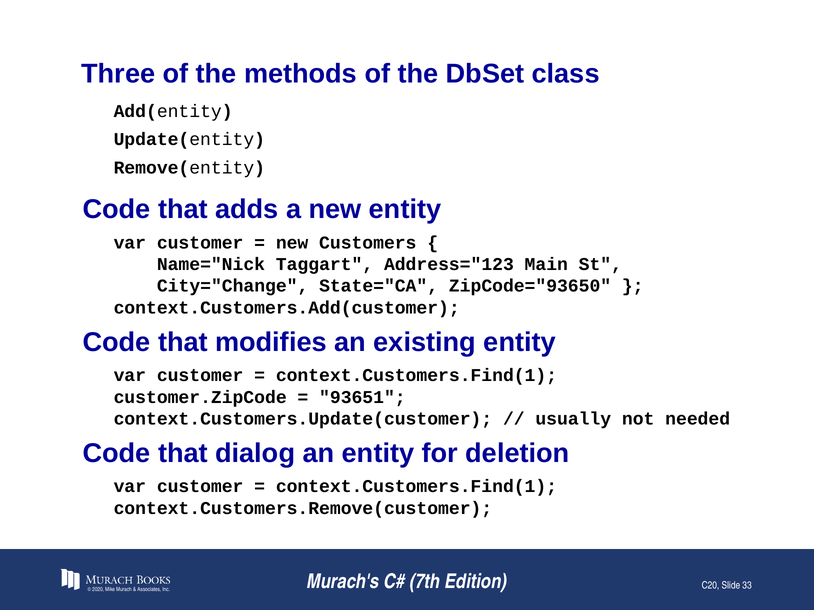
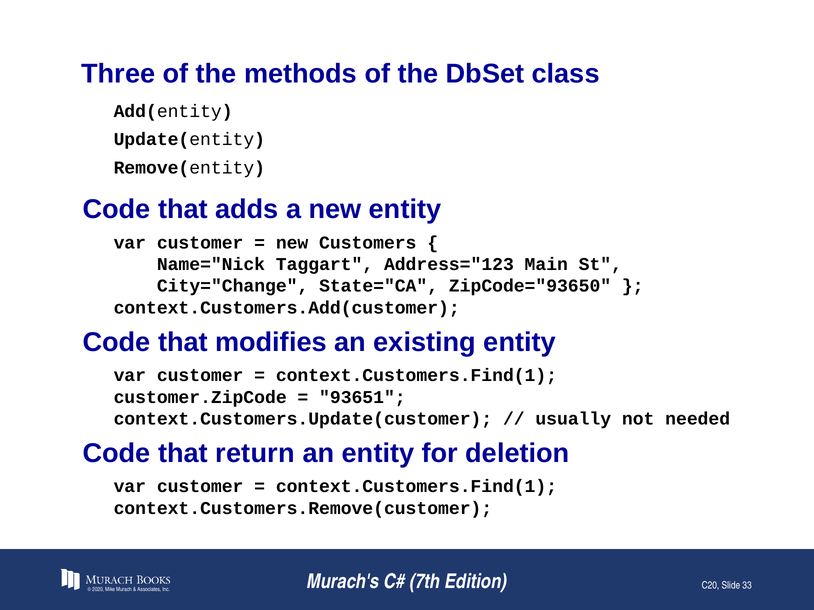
dialog: dialog -> return
